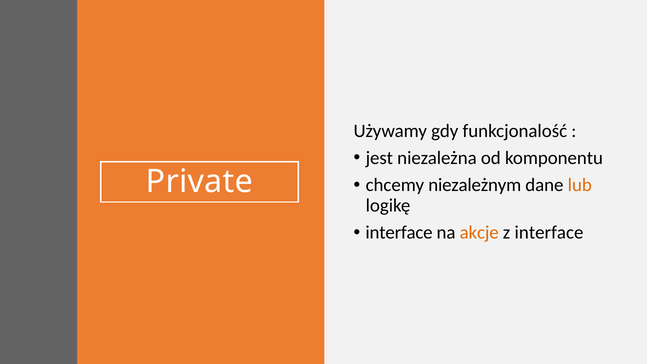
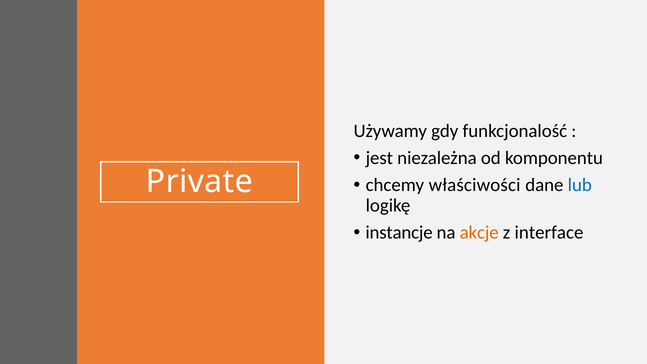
niezależnym: niezależnym -> właściwości
lub colour: orange -> blue
interface at (399, 232): interface -> instancje
